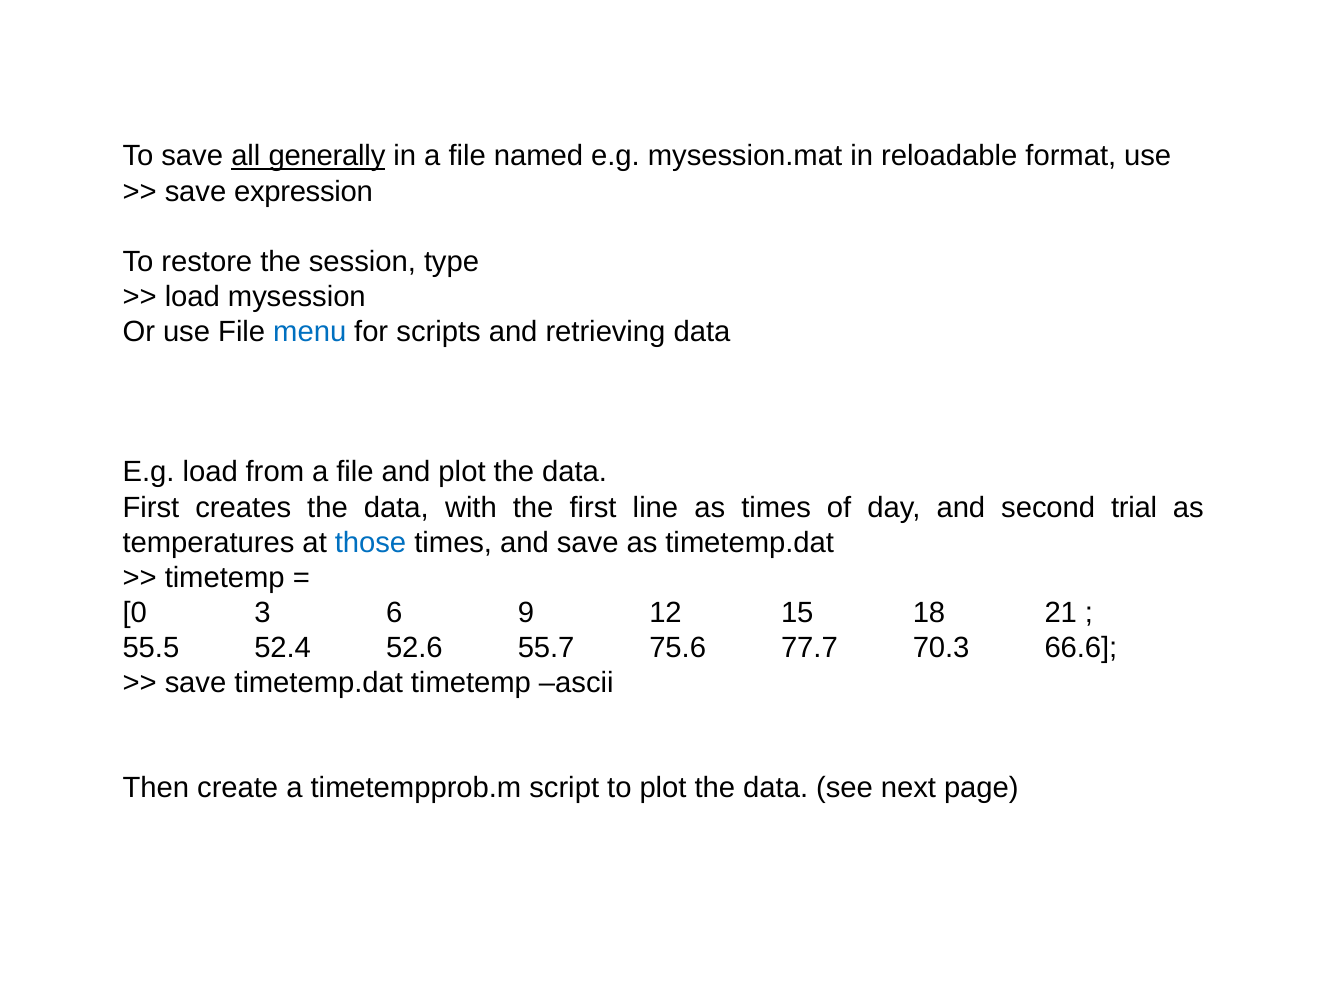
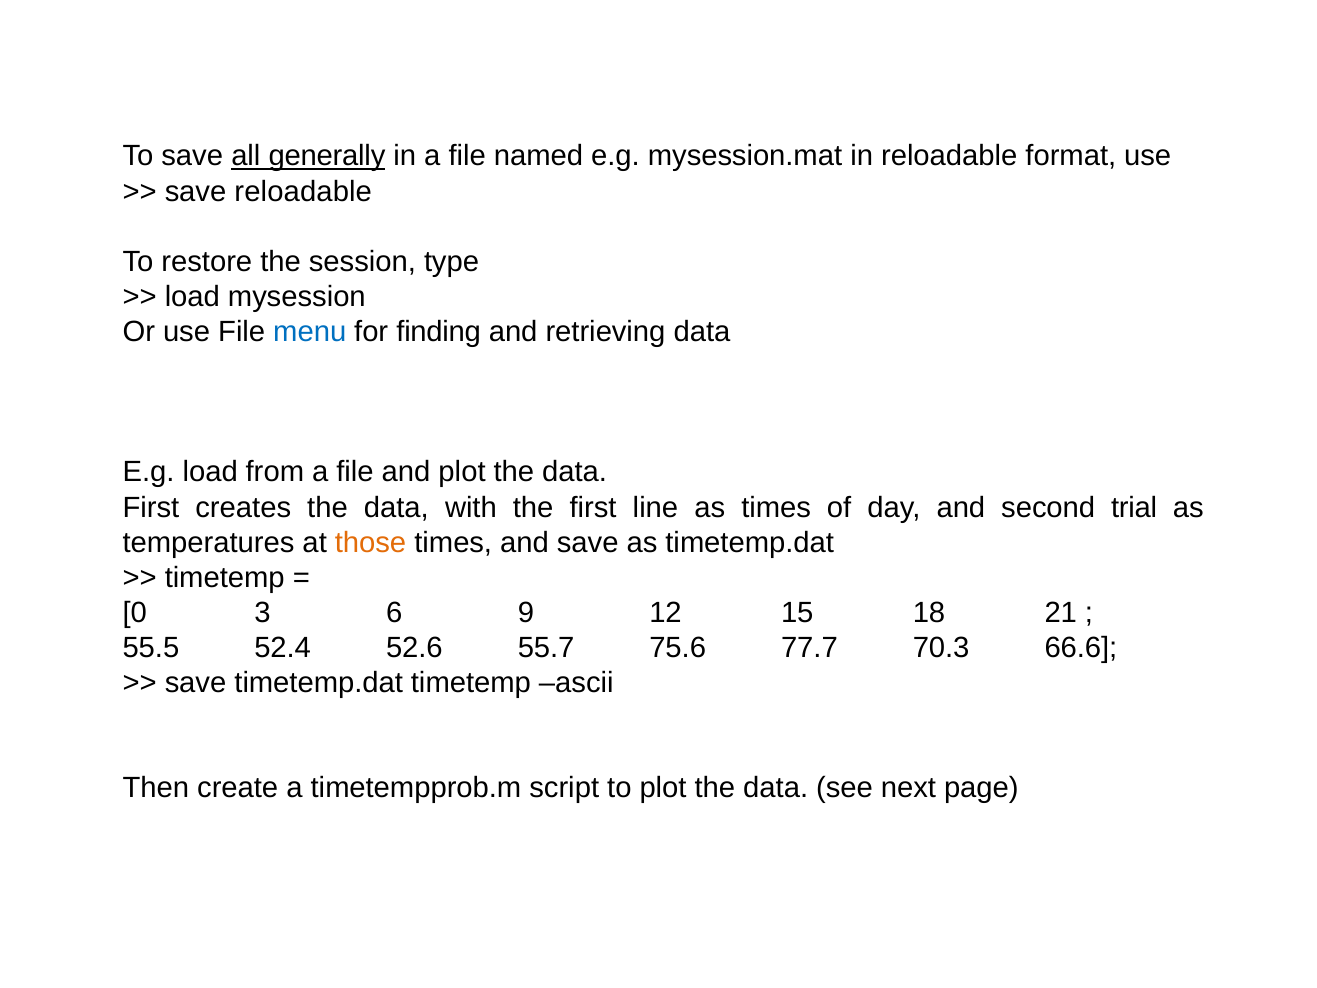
save expression: expression -> reloadable
scripts: scripts -> finding
those colour: blue -> orange
